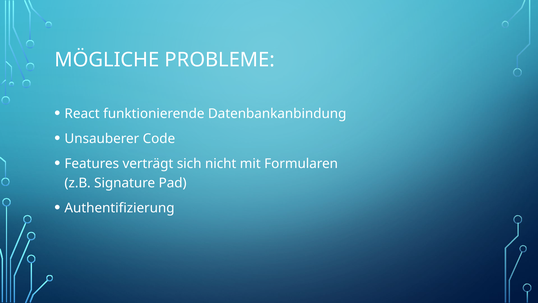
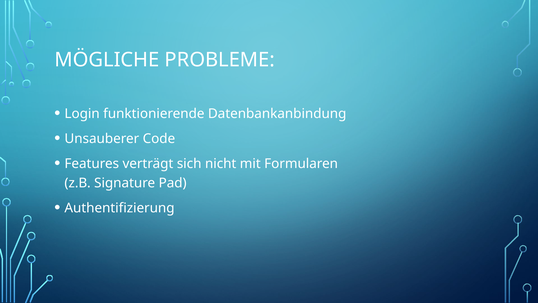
React: React -> Login
